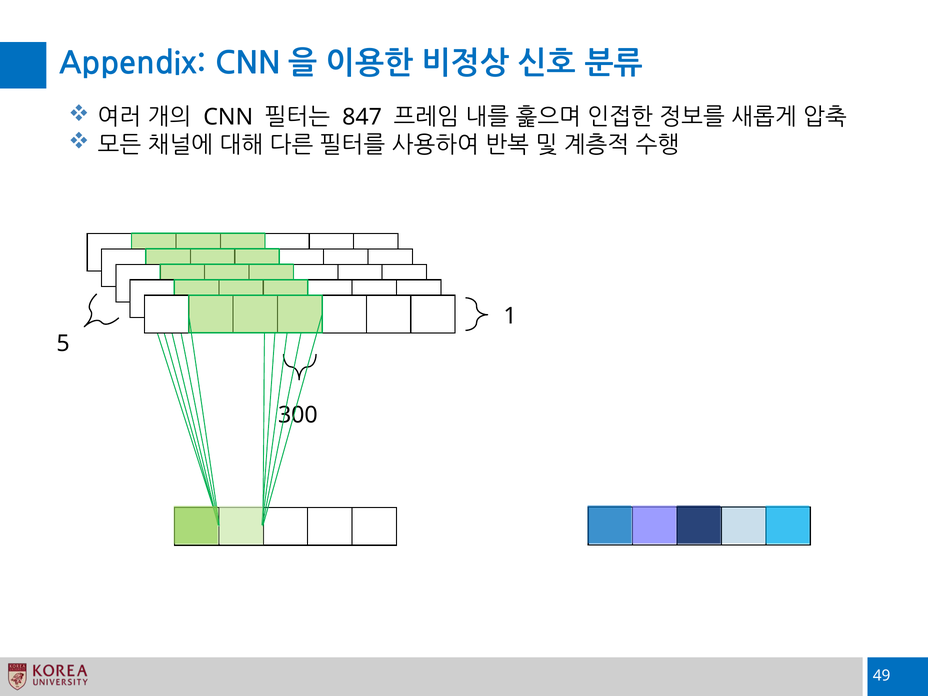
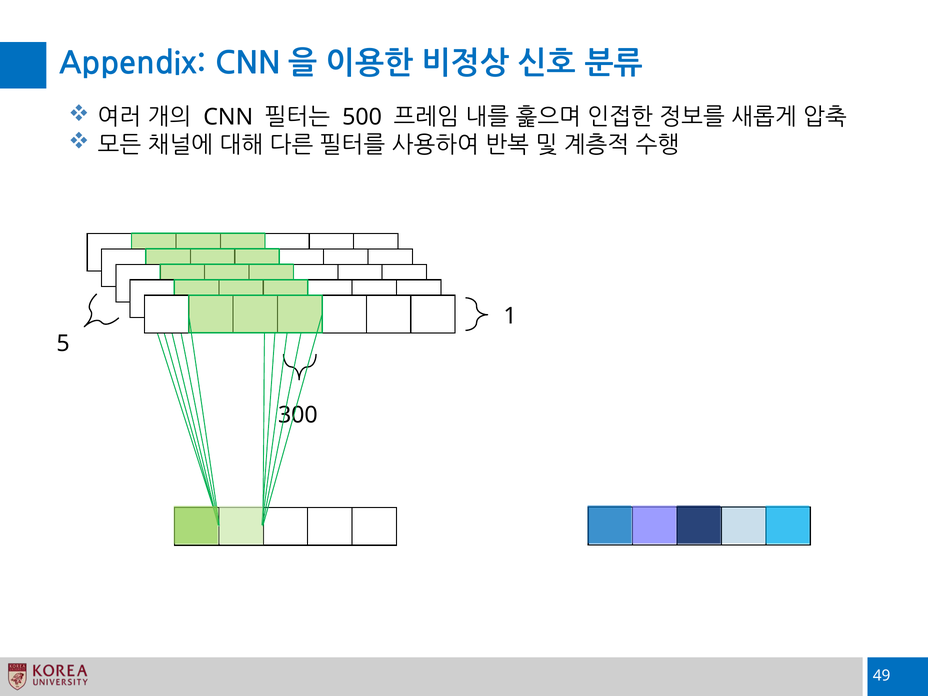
847: 847 -> 500
